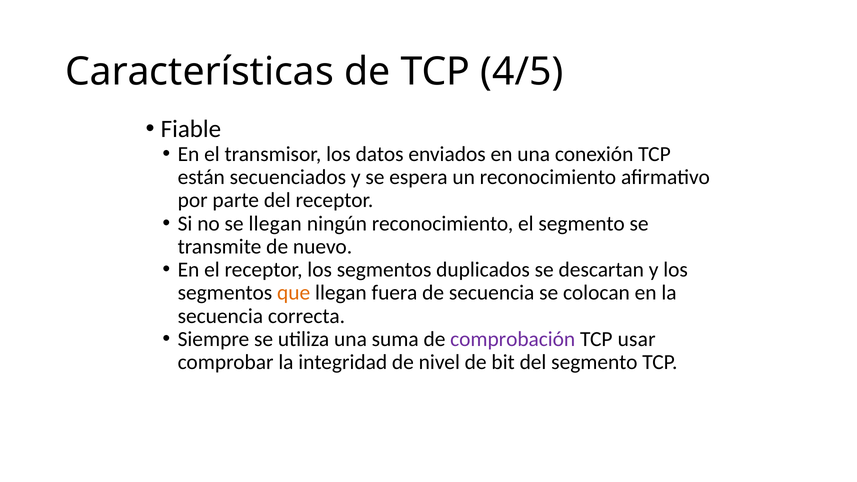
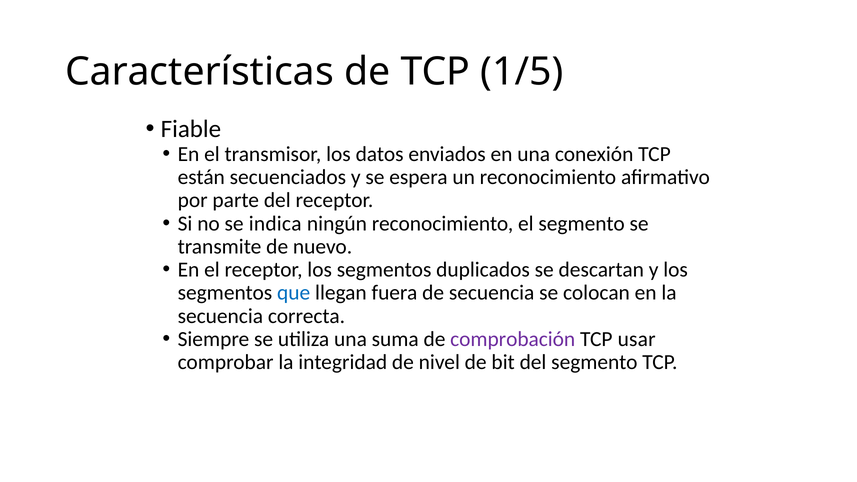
4/5: 4/5 -> 1/5
se llegan: llegan -> indica
que colour: orange -> blue
